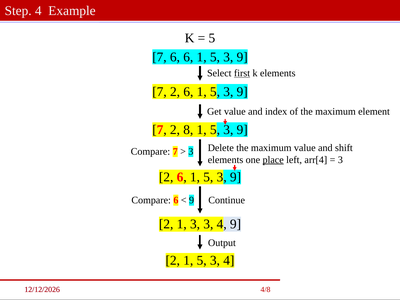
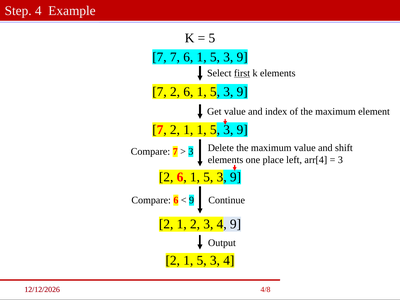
7 6: 6 -> 7
7 2 8: 8 -> 1
place underline: present -> none
1 3: 3 -> 2
